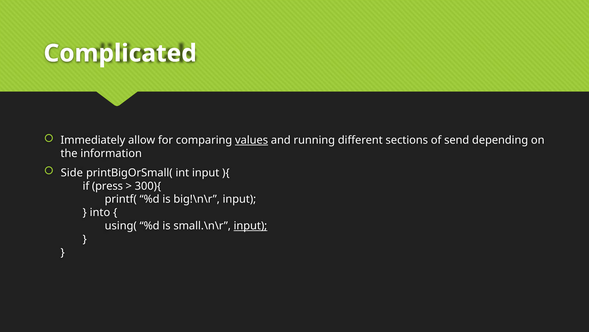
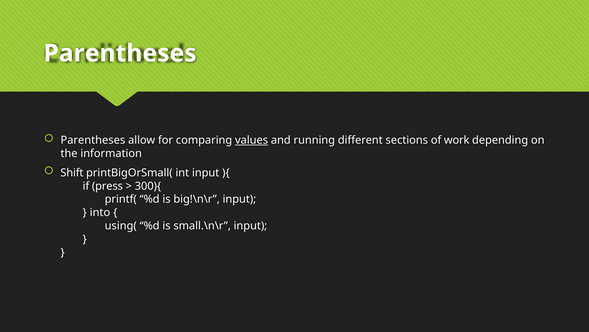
Complicated at (120, 53): Complicated -> Parentheses
Immediately at (93, 140): Immediately -> Parentheses
send: send -> work
Side: Side -> Shift
input at (250, 225) underline: present -> none
